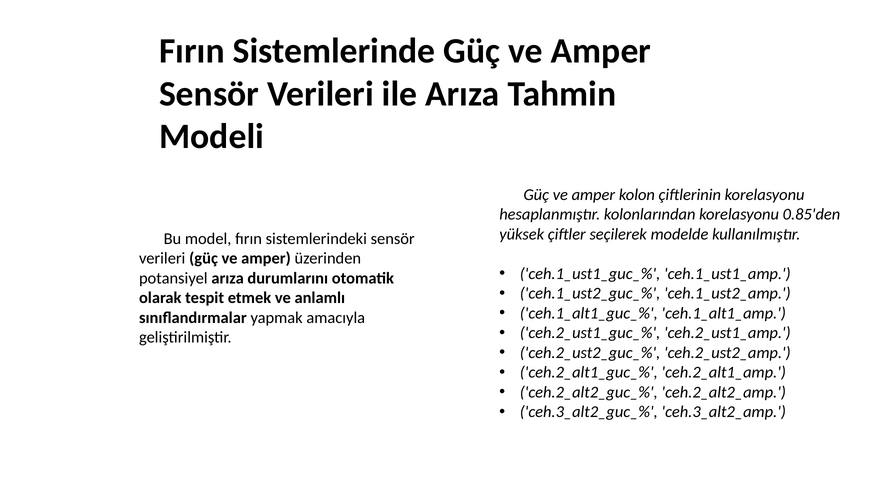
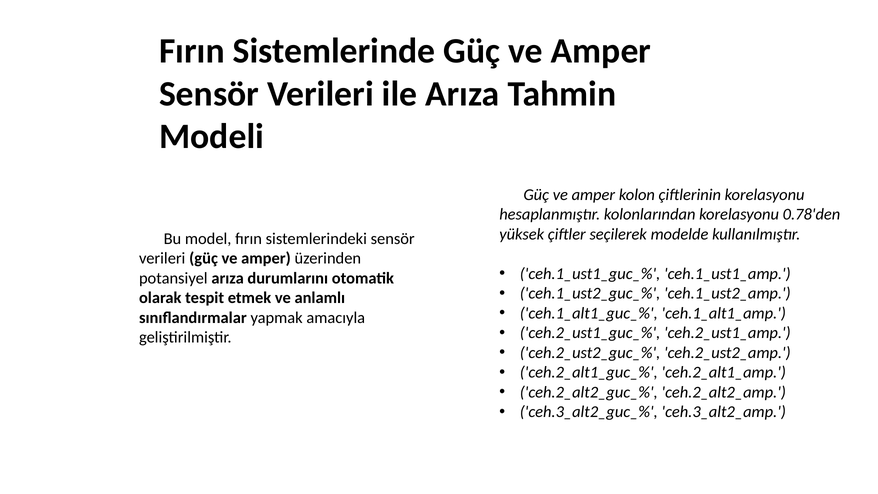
0.85'den: 0.85'den -> 0.78'den
